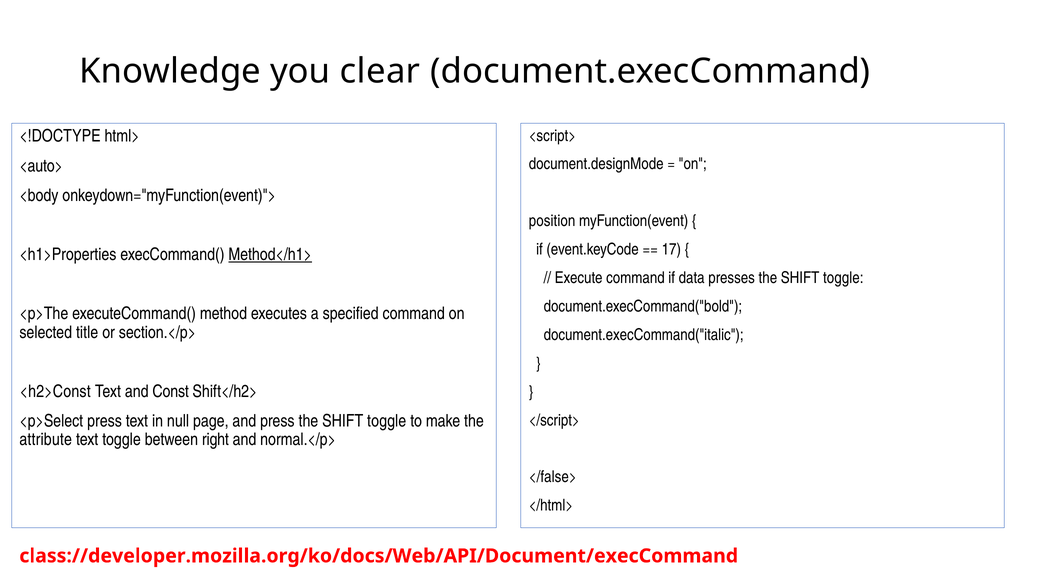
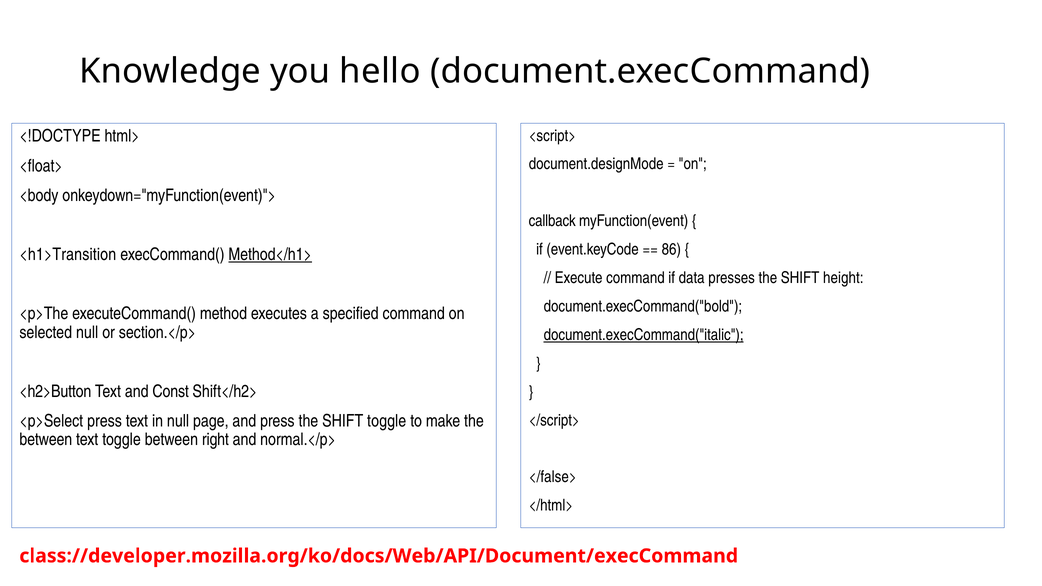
clear: clear -> hello
<auto>: <auto> -> <float>
position: position -> callback
17: 17 -> 86
<h1>Properties: <h1>Properties -> <h1>Transition
presses the SHIFT toggle: toggle -> height
selected title: title -> null
document.execCommand("italic underline: none -> present
<h2>Const: <h2>Const -> <h2>Button
attribute at (46, 440): attribute -> between
